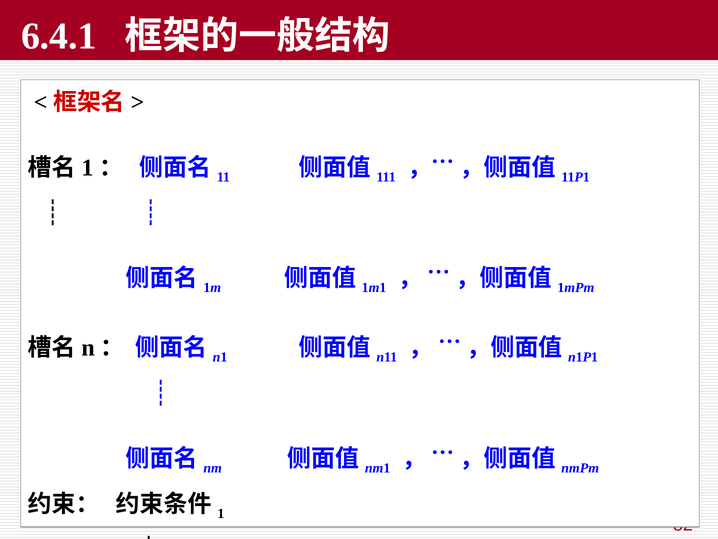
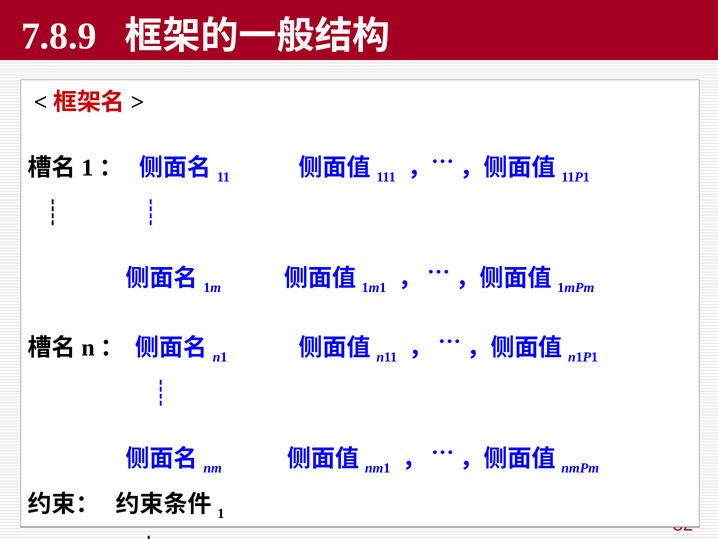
6.4.1: 6.4.1 -> 7.8.9
